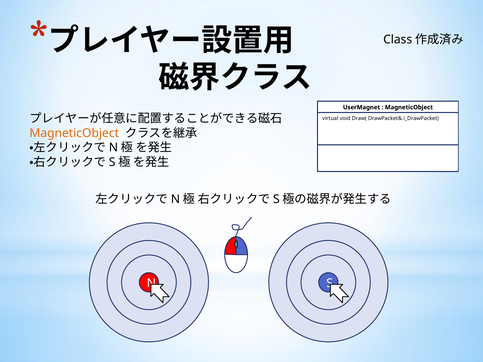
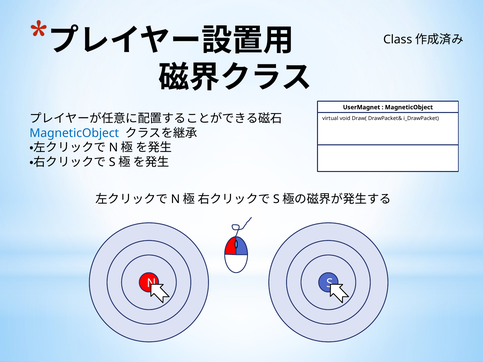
MagneticObject at (74, 133) colour: orange -> blue
